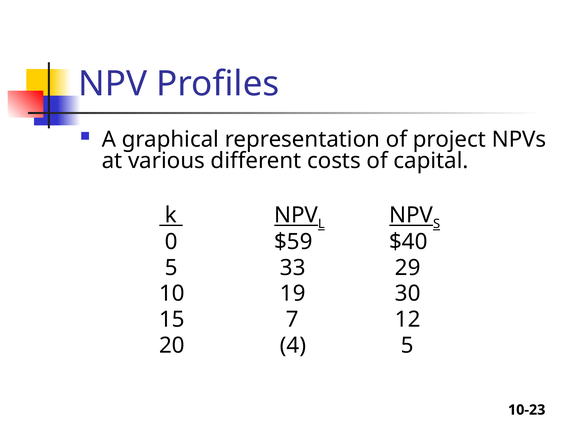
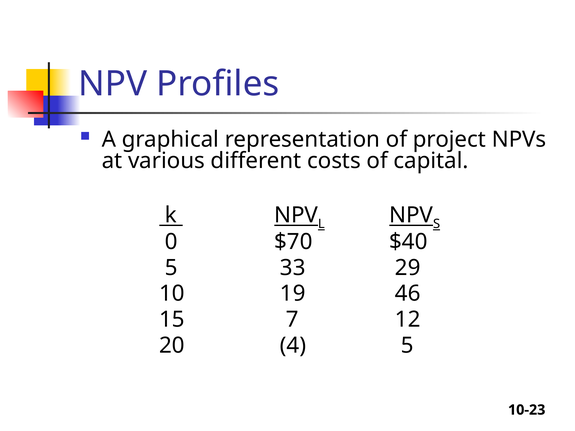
$59: $59 -> $70
30: 30 -> 46
